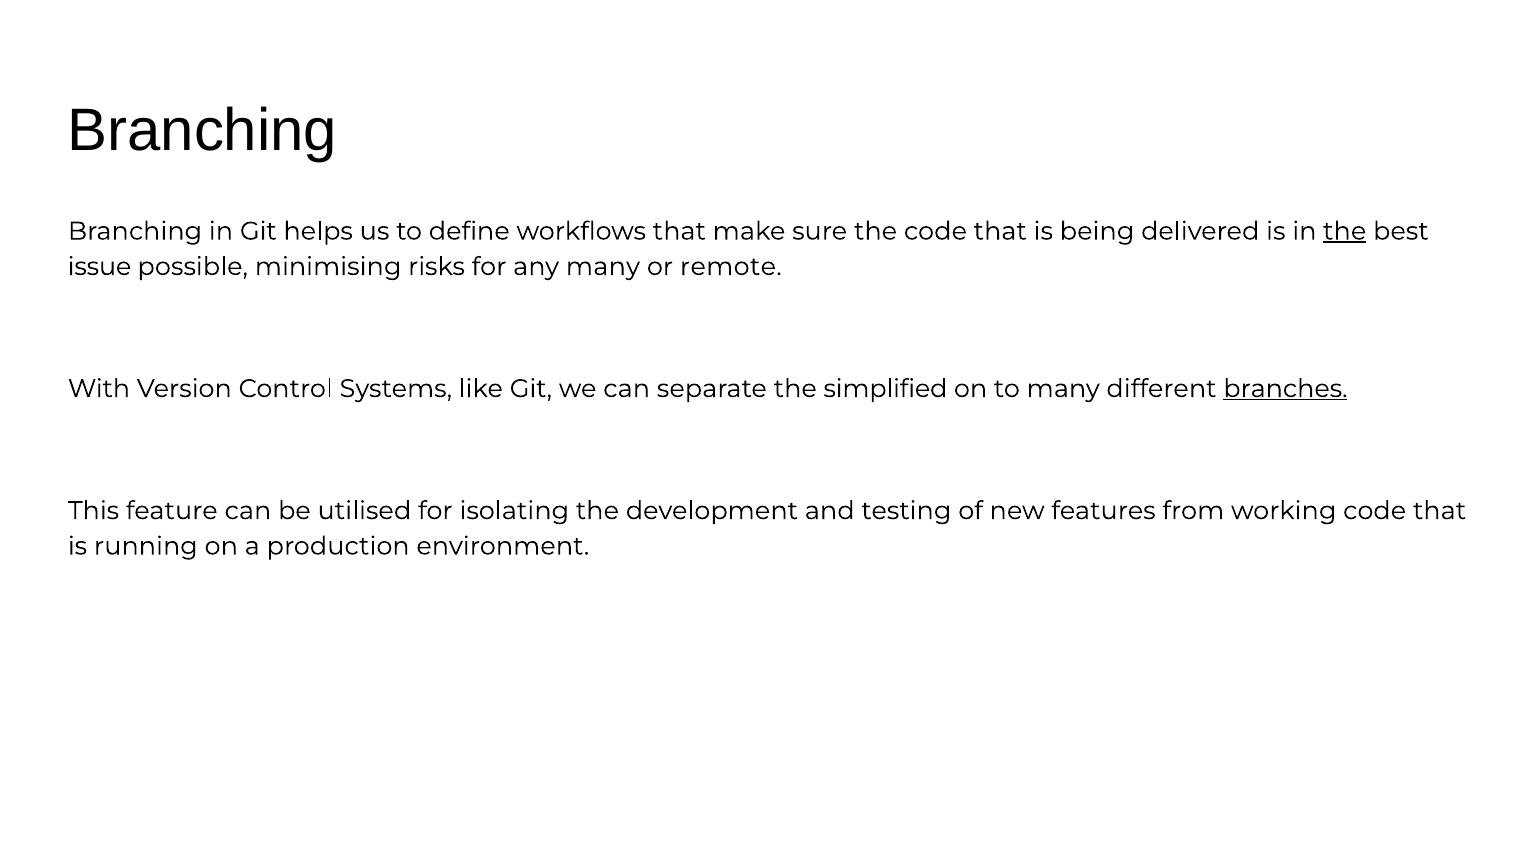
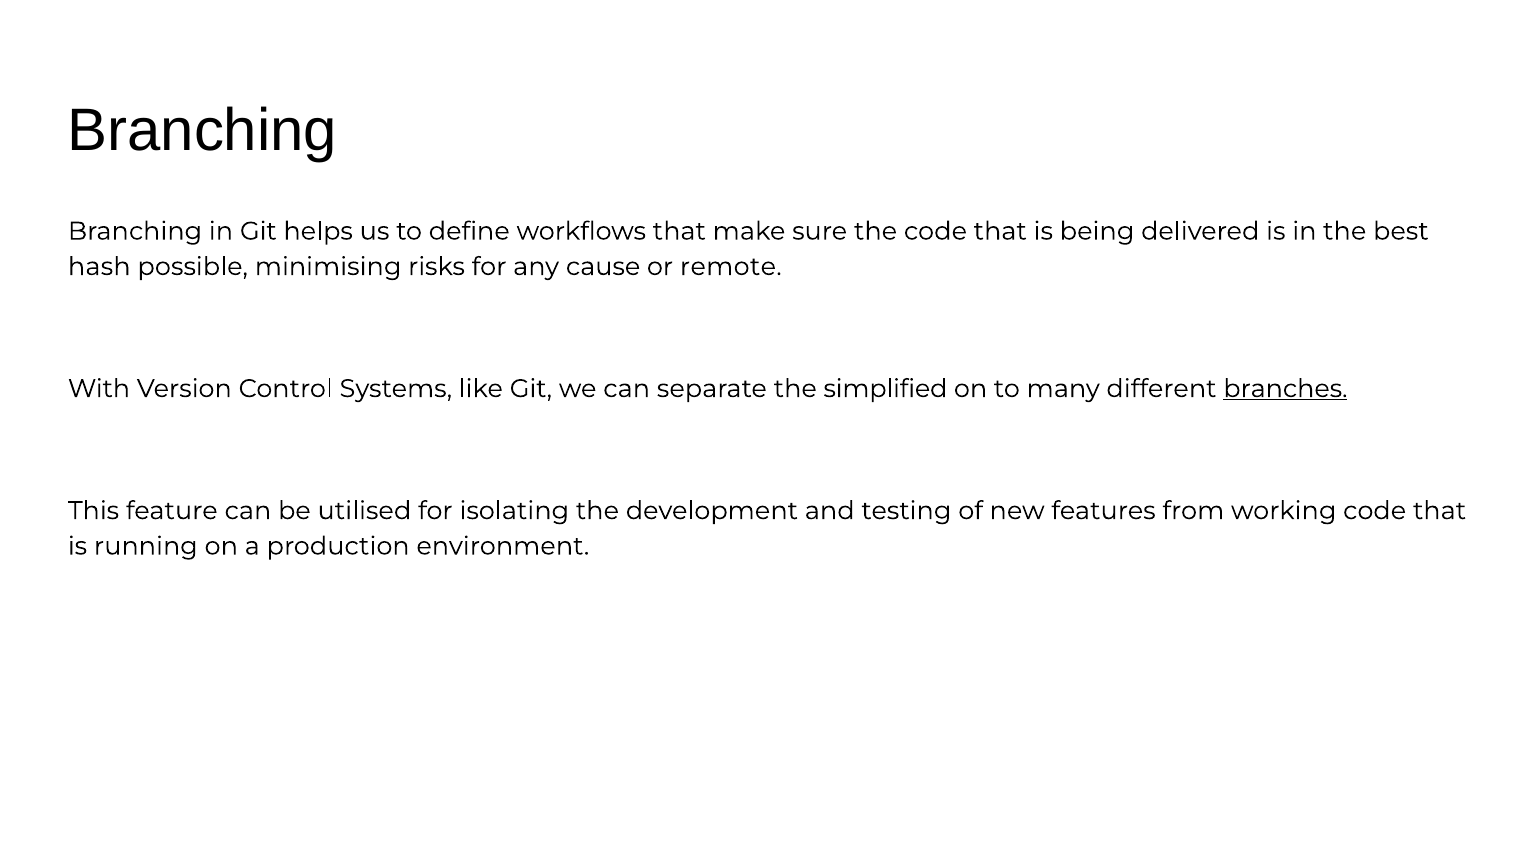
the at (1345, 231) underline: present -> none
issue: issue -> hash
any many: many -> cause
